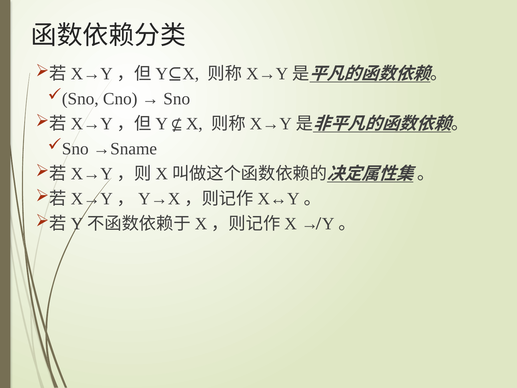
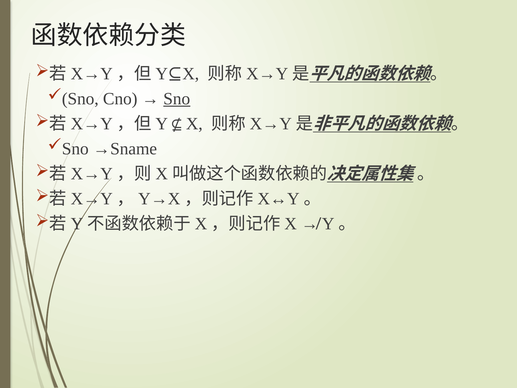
Sno underline: none -> present
